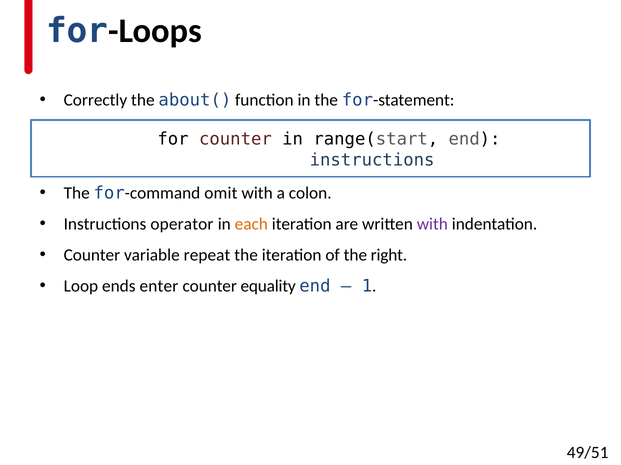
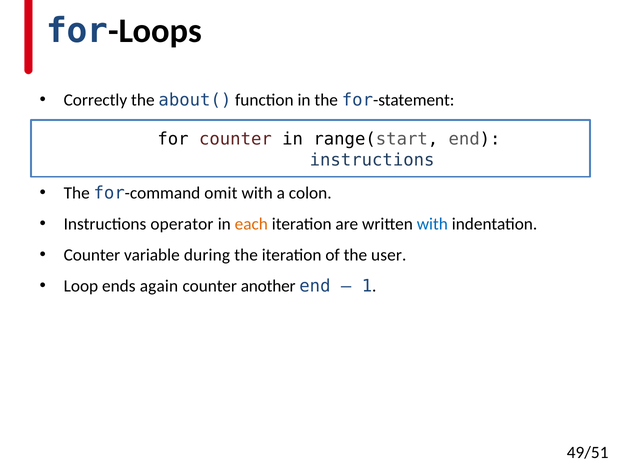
with at (432, 224) colour: purple -> blue
repeat: repeat -> during
right: right -> user
enter: enter -> again
equality: equality -> another
